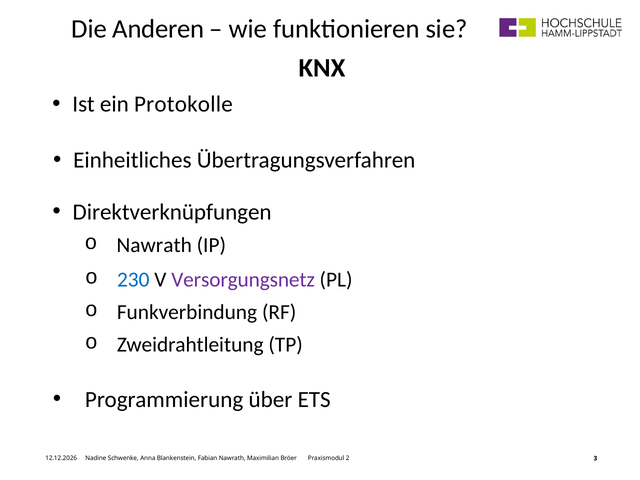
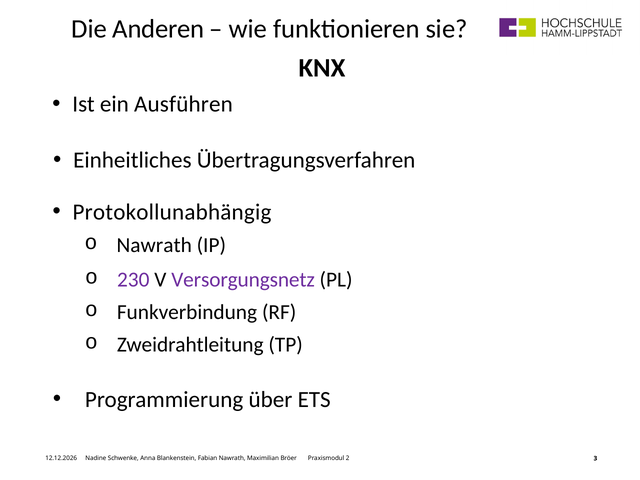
Protokolle: Protokolle -> Ausführen
Direktverknüpfungen: Direktverknüpfungen -> Protokollunabhängig
230 colour: blue -> purple
